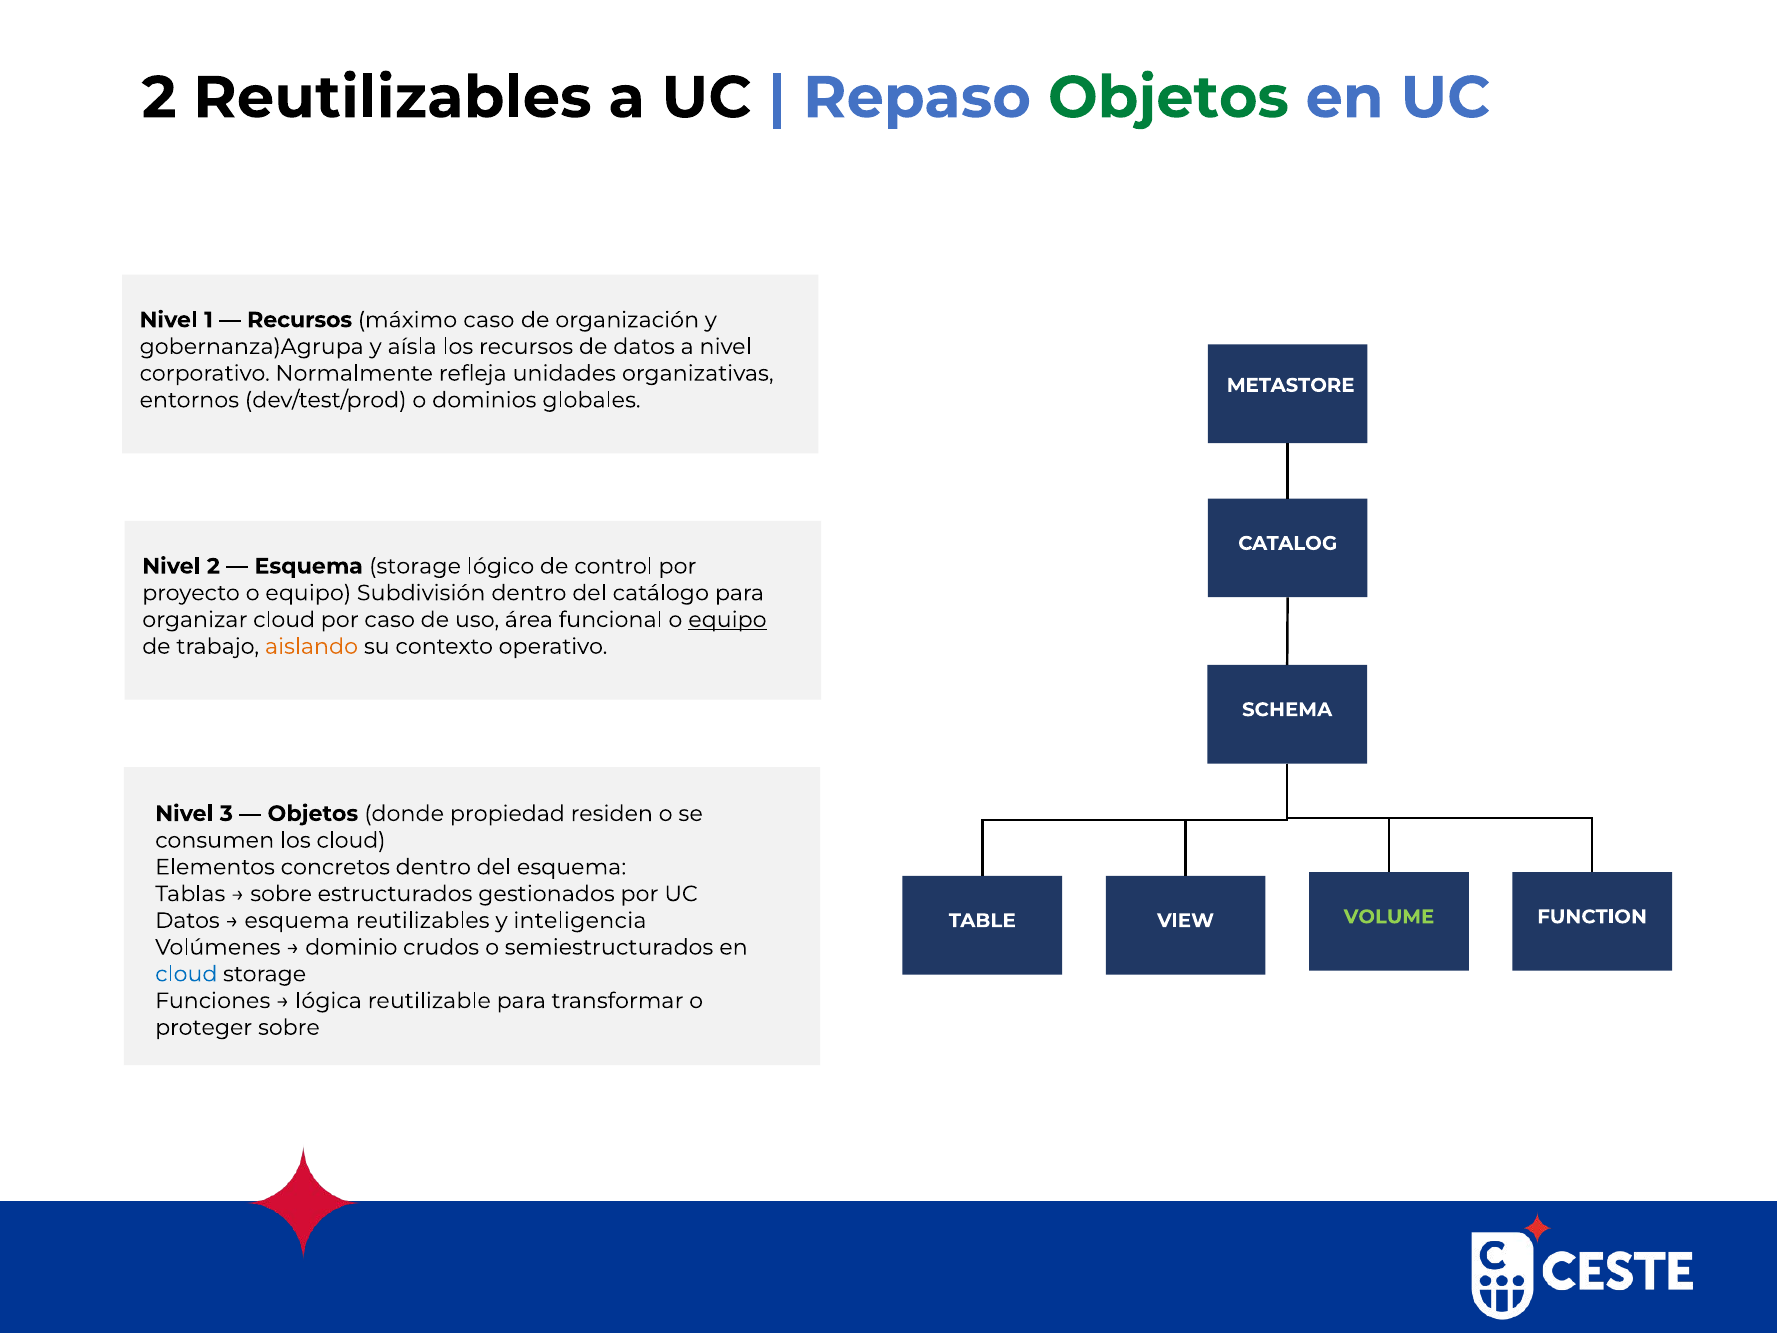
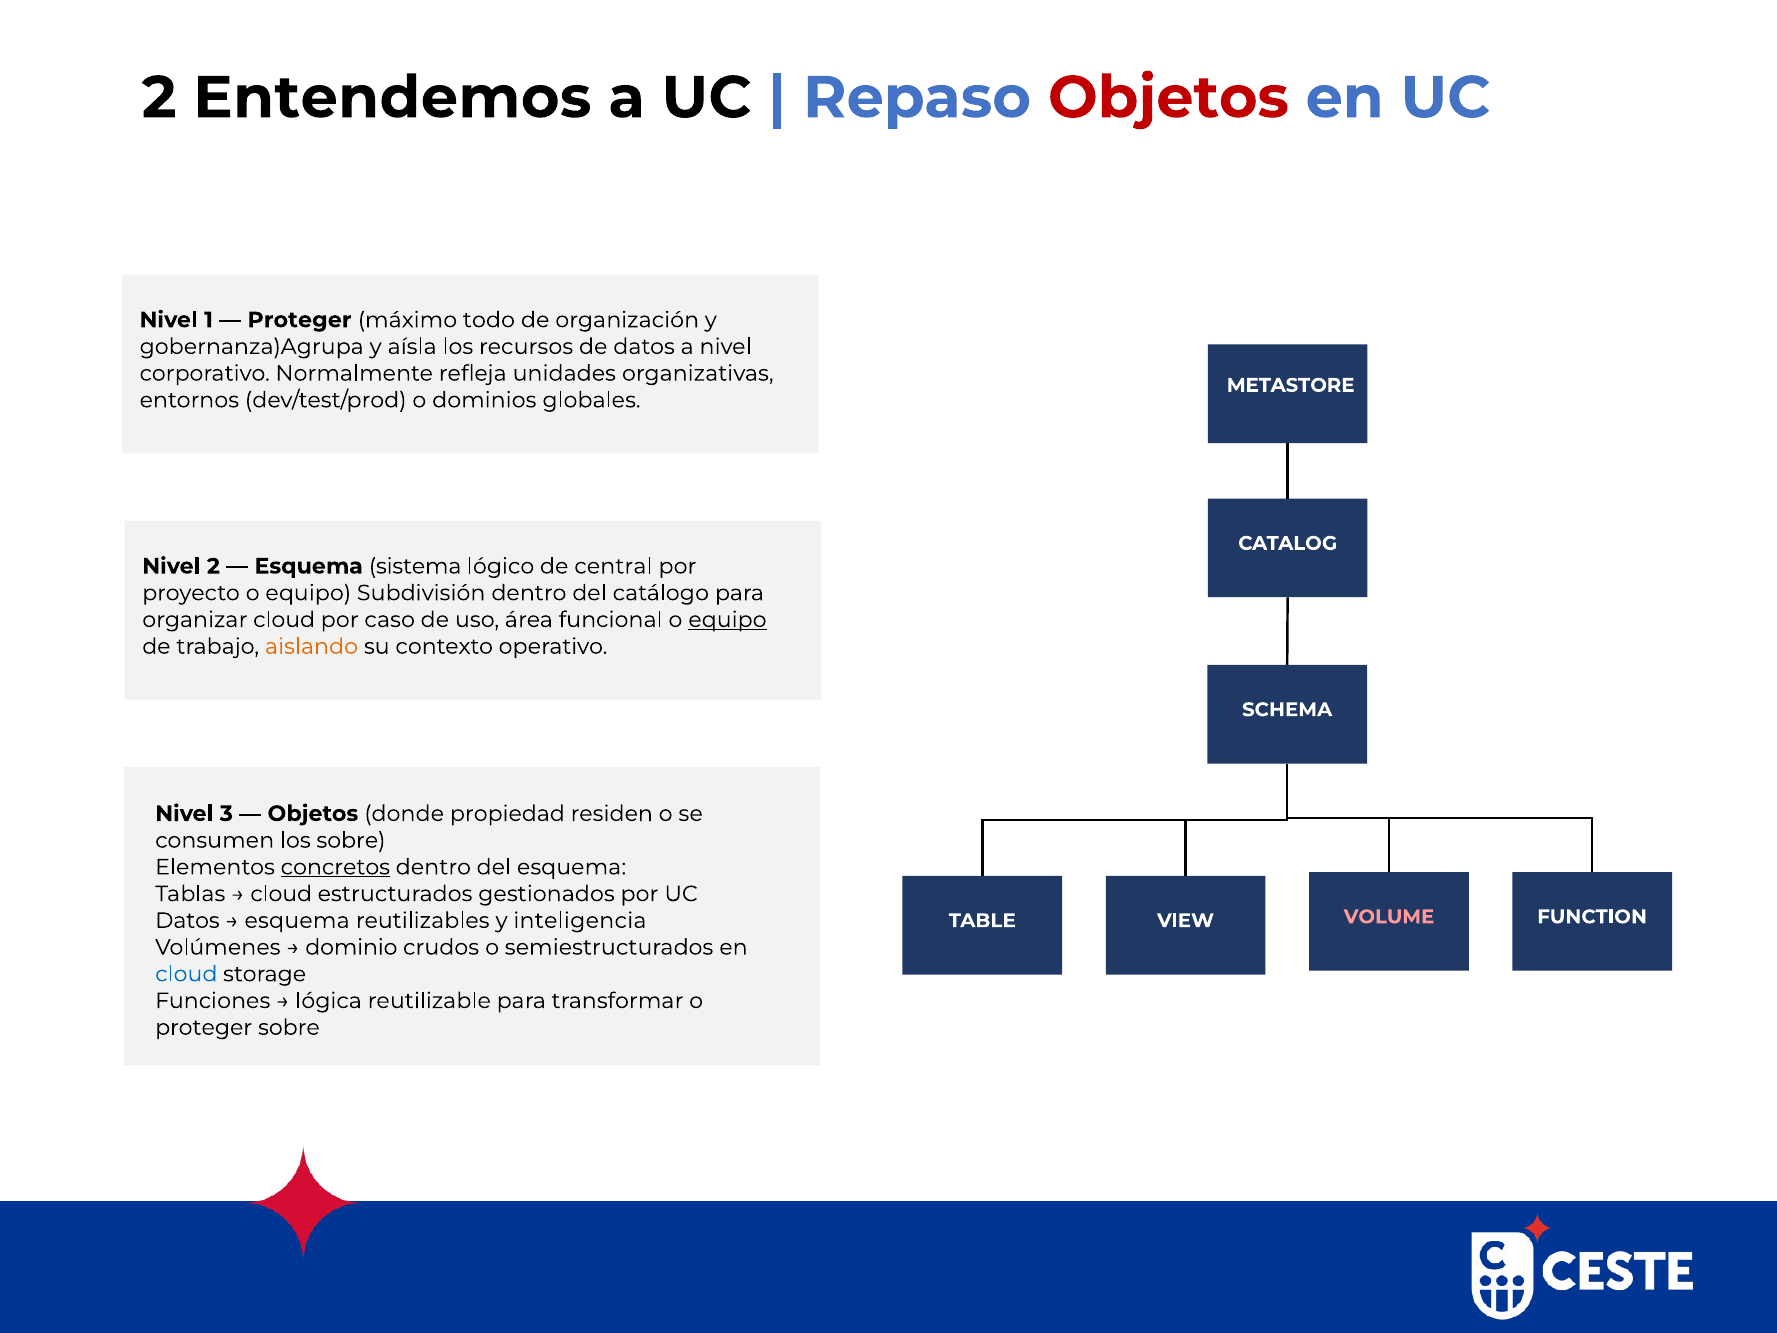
2 Reutilizables: Reutilizables -> Entendemos
Objetos at (1168, 98) colour: green -> red
Recursos at (300, 320): Recursos -> Proteger
máximo caso: caso -> todo
Esquema storage: storage -> sistema
control: control -> central
los cloud: cloud -> sobre
concretos underline: none -> present
sobre at (281, 894): sobre -> cloud
VOLUME colour: light green -> pink
